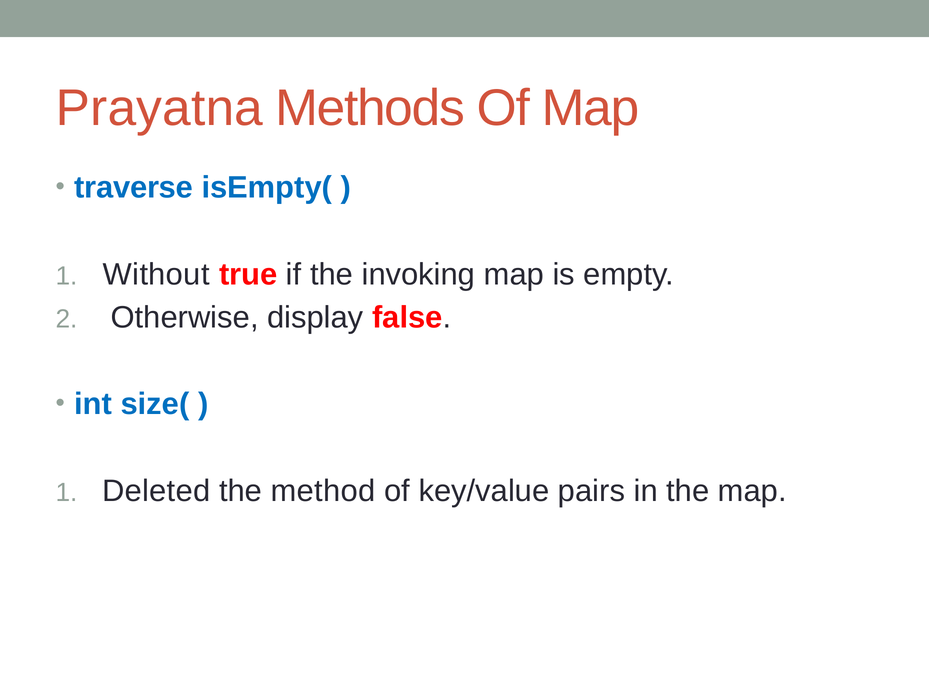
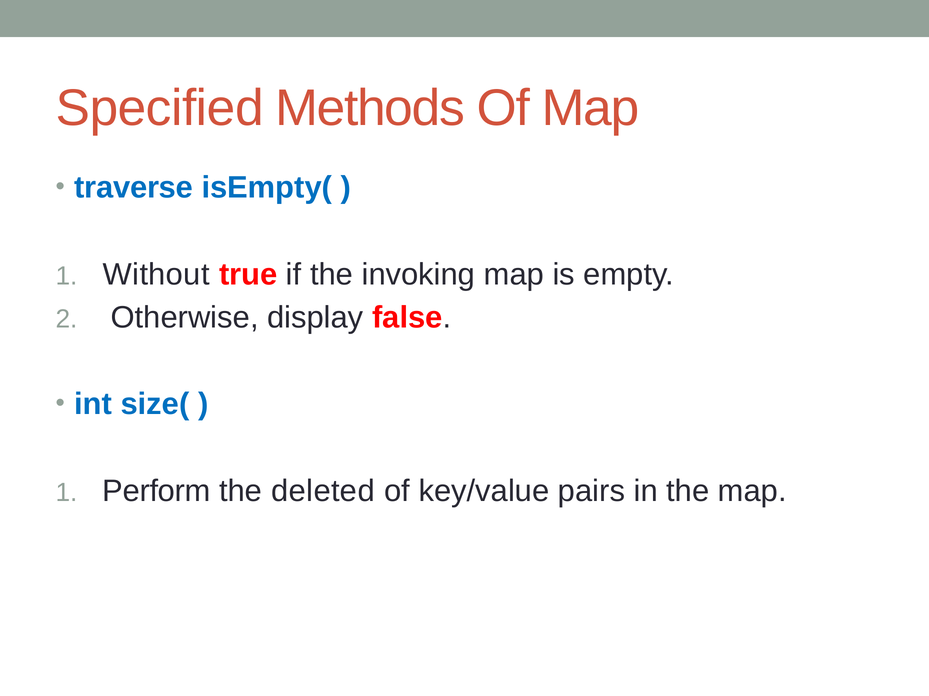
Prayatna: Prayatna -> Specified
Deleted: Deleted -> Perform
method: method -> deleted
